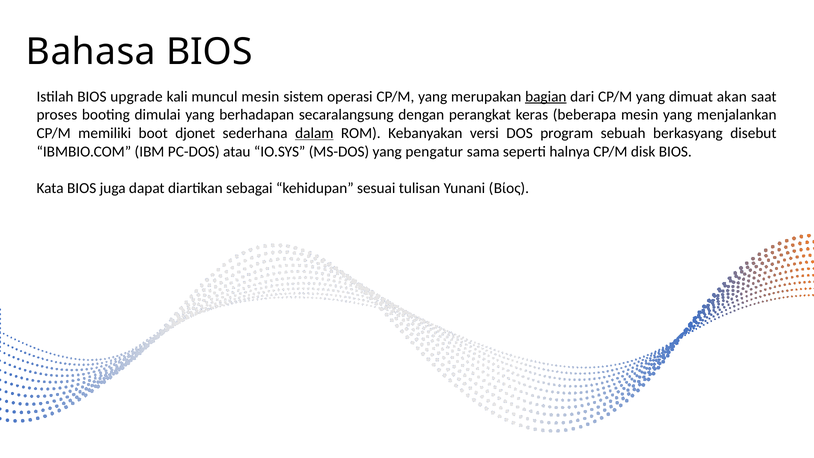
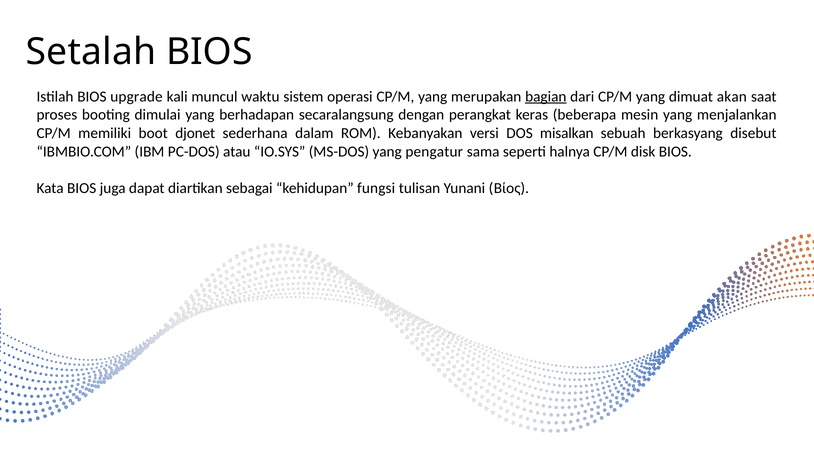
Bahasa: Bahasa -> Setalah
muncul mesin: mesin -> waktu
dalam underline: present -> none
program: program -> misalkan
sesuai: sesuai -> fungsi
